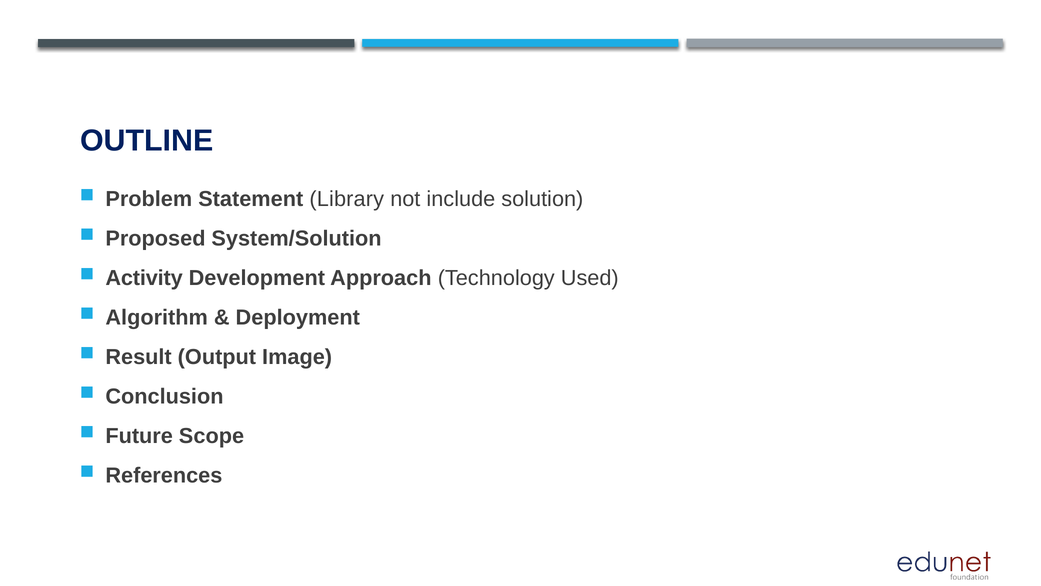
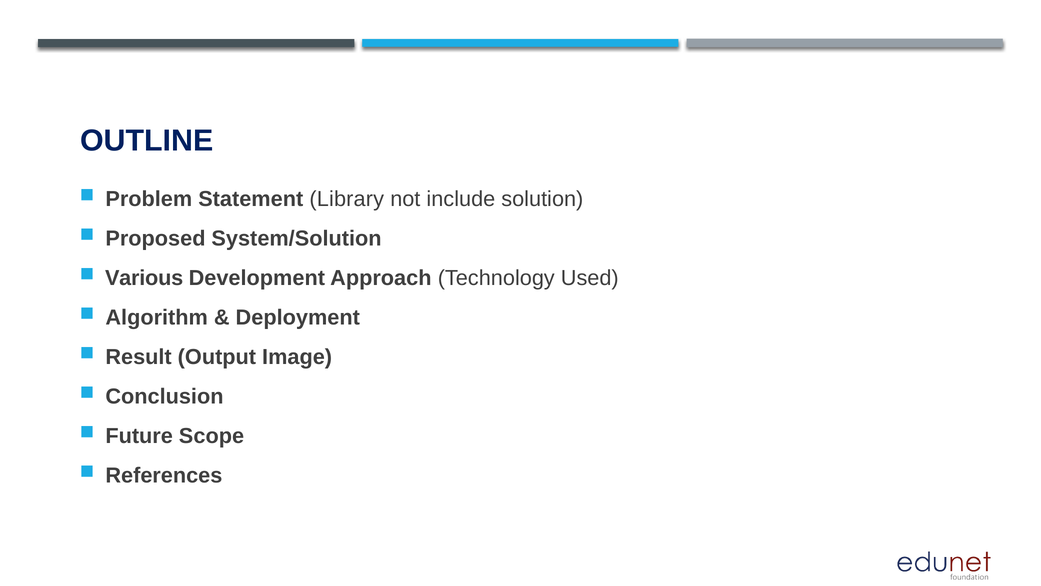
Activity: Activity -> Various
